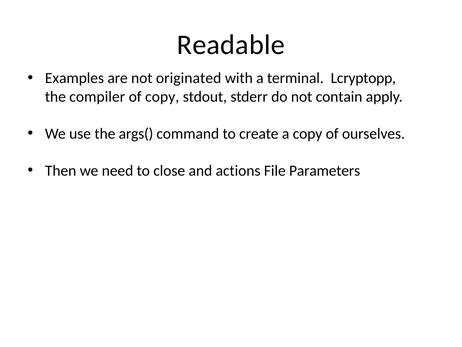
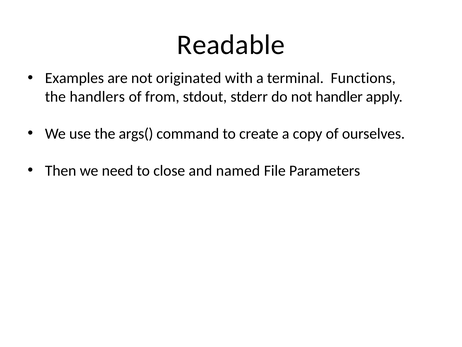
Lcryptopp: Lcryptopp -> Functions
compiler: compiler -> handlers
of copy: copy -> from
contain: contain -> handler
actions: actions -> named
